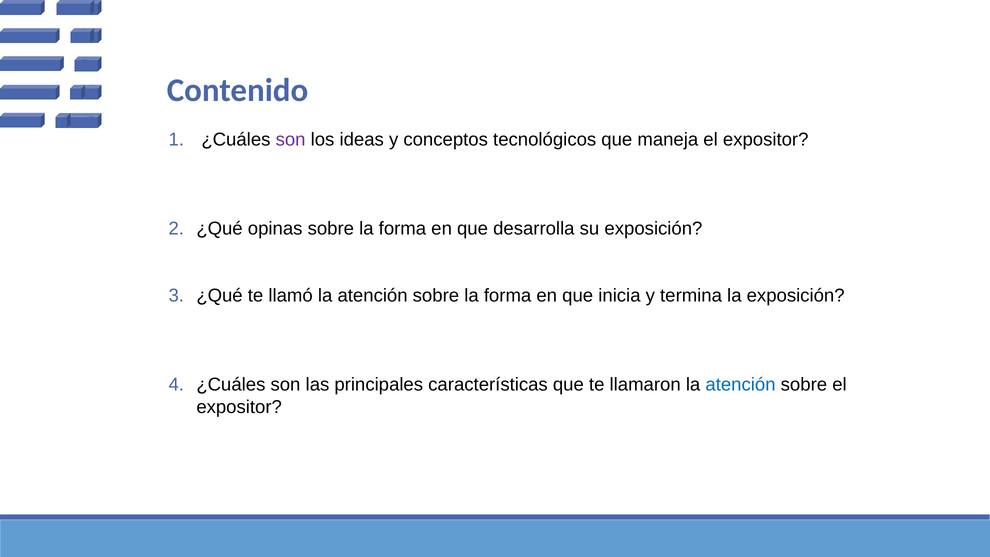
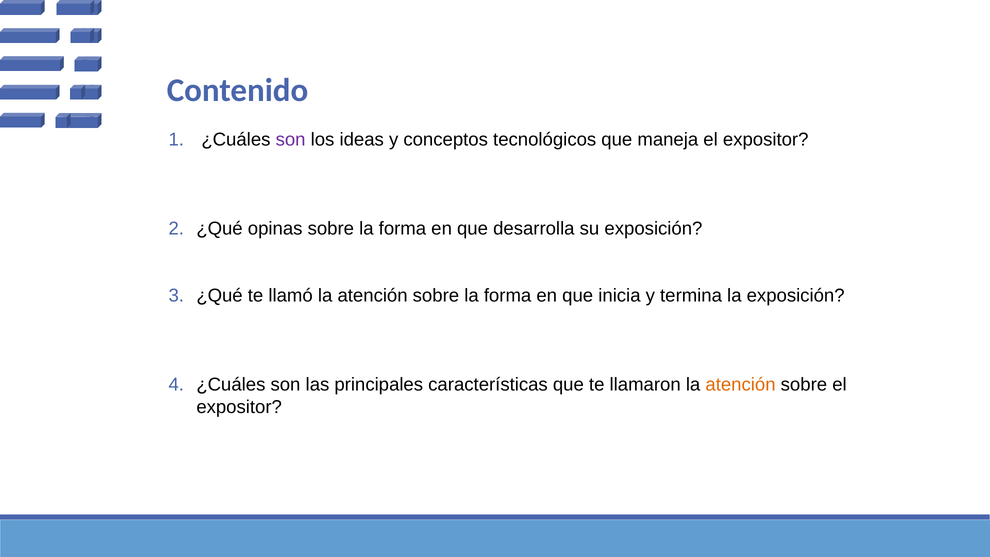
atención at (741, 385) colour: blue -> orange
